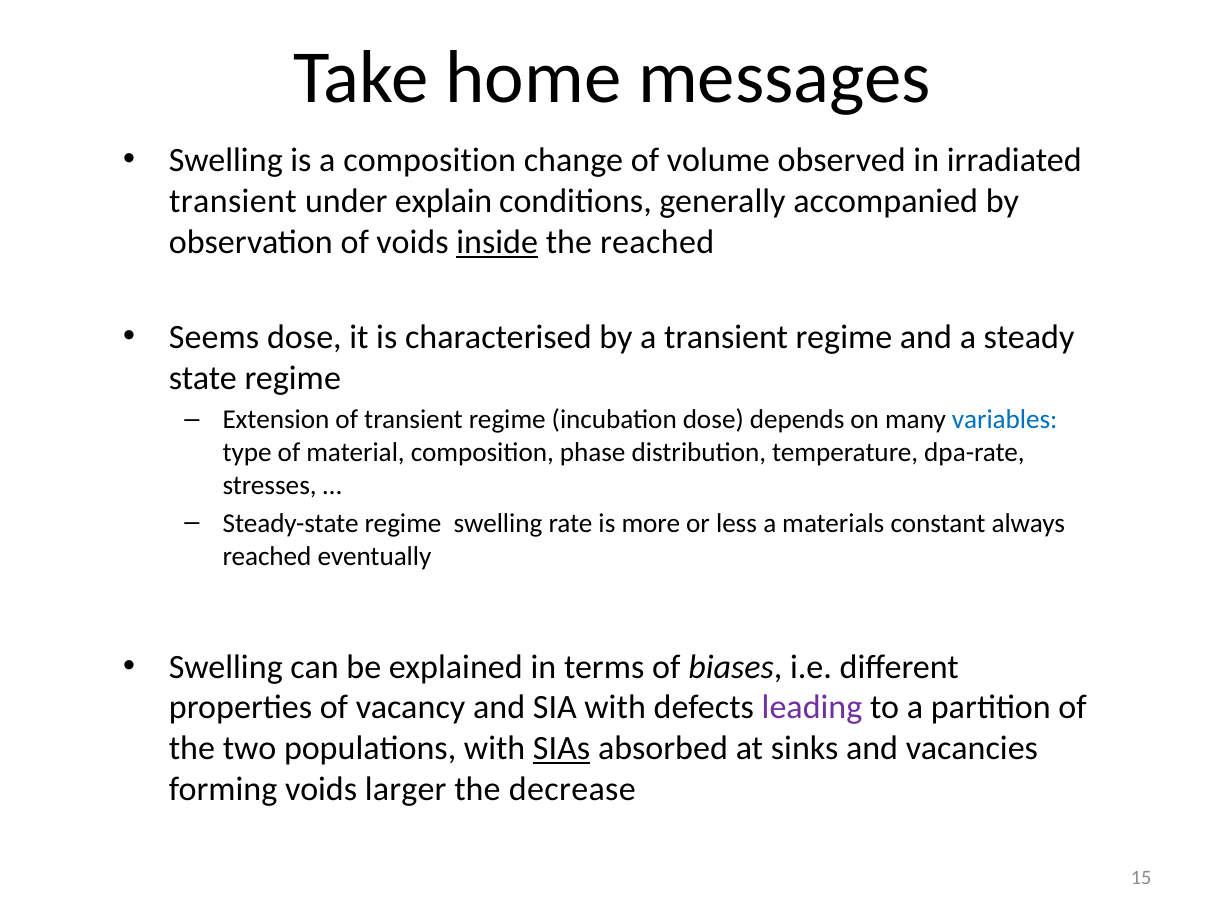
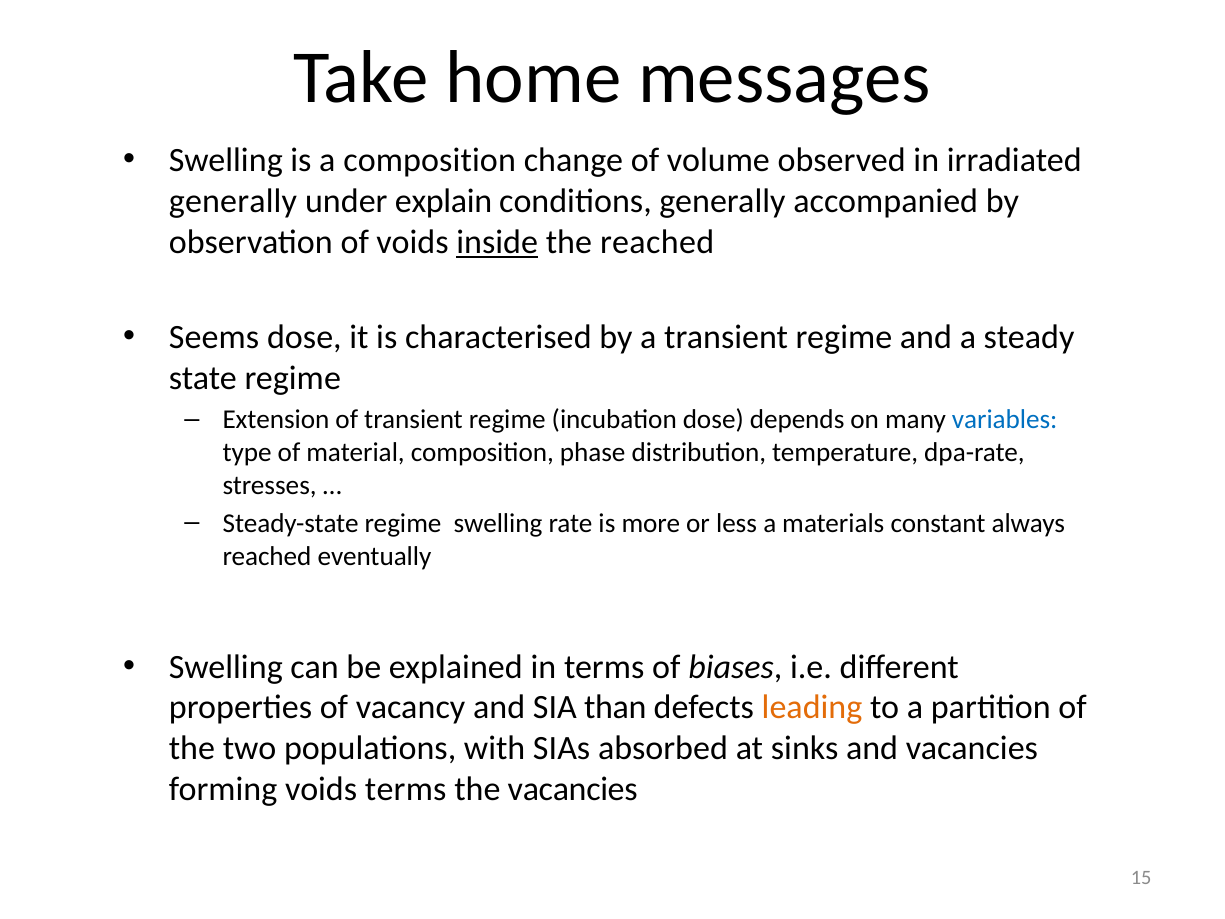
transient at (233, 201): transient -> generally
SIA with: with -> than
leading colour: purple -> orange
SIAs underline: present -> none
voids larger: larger -> terms
the decrease: decrease -> vacancies
